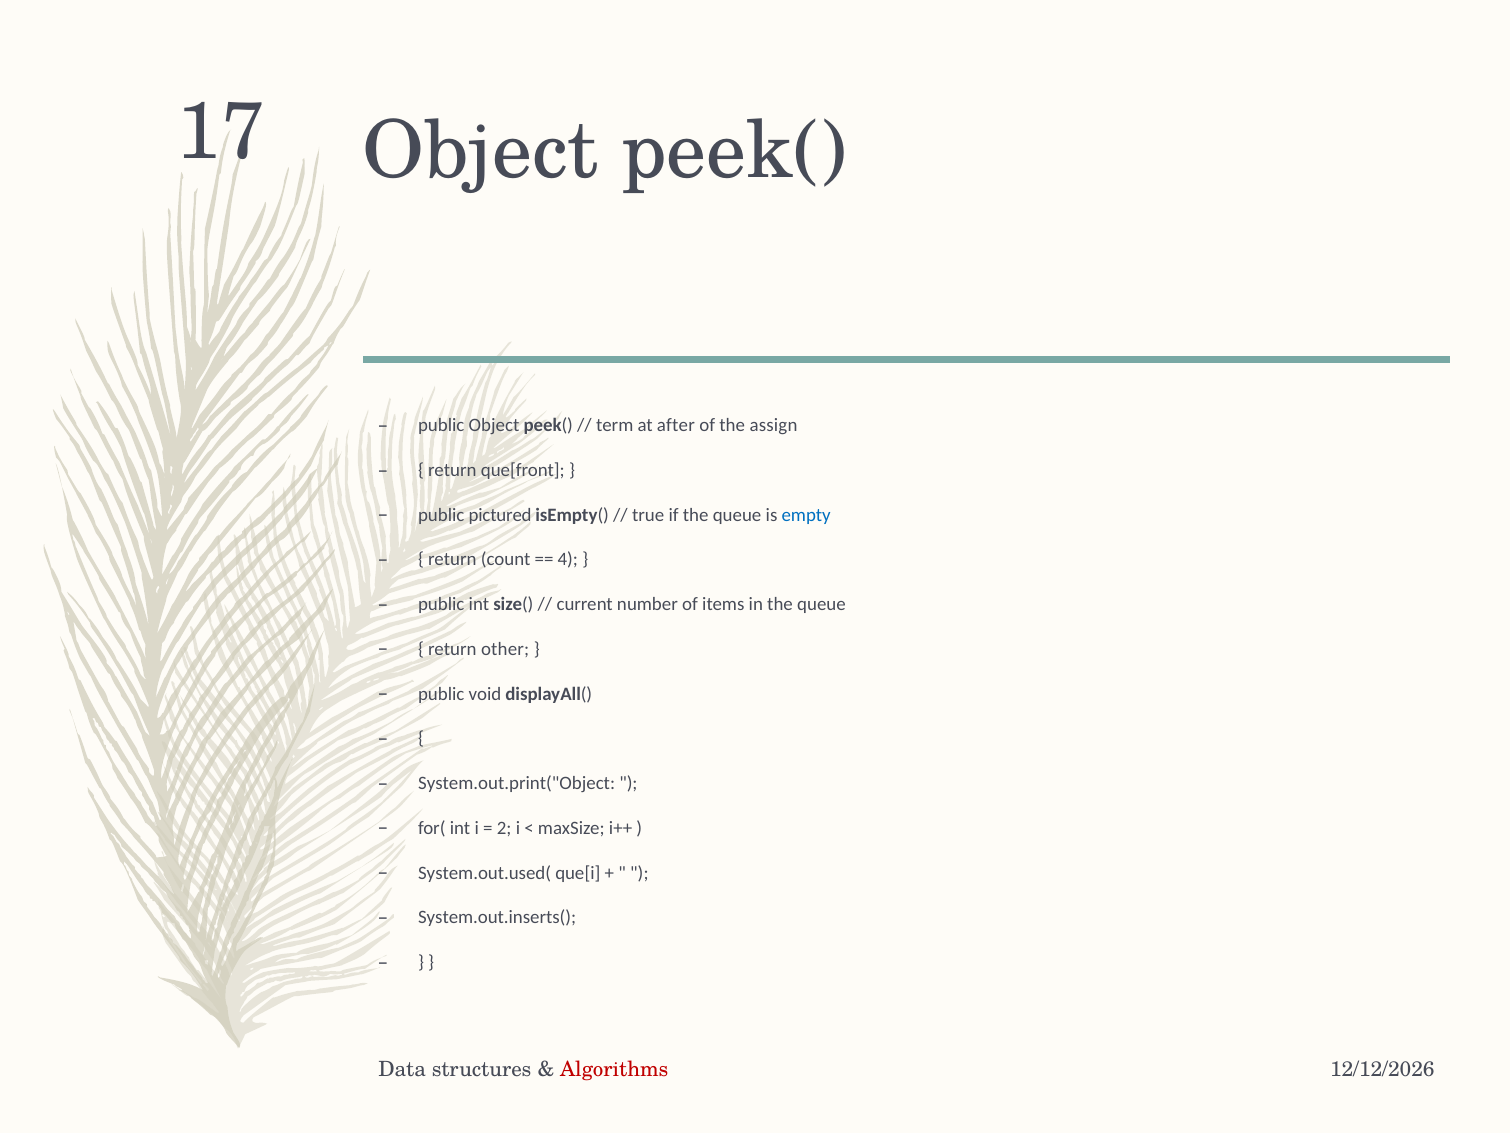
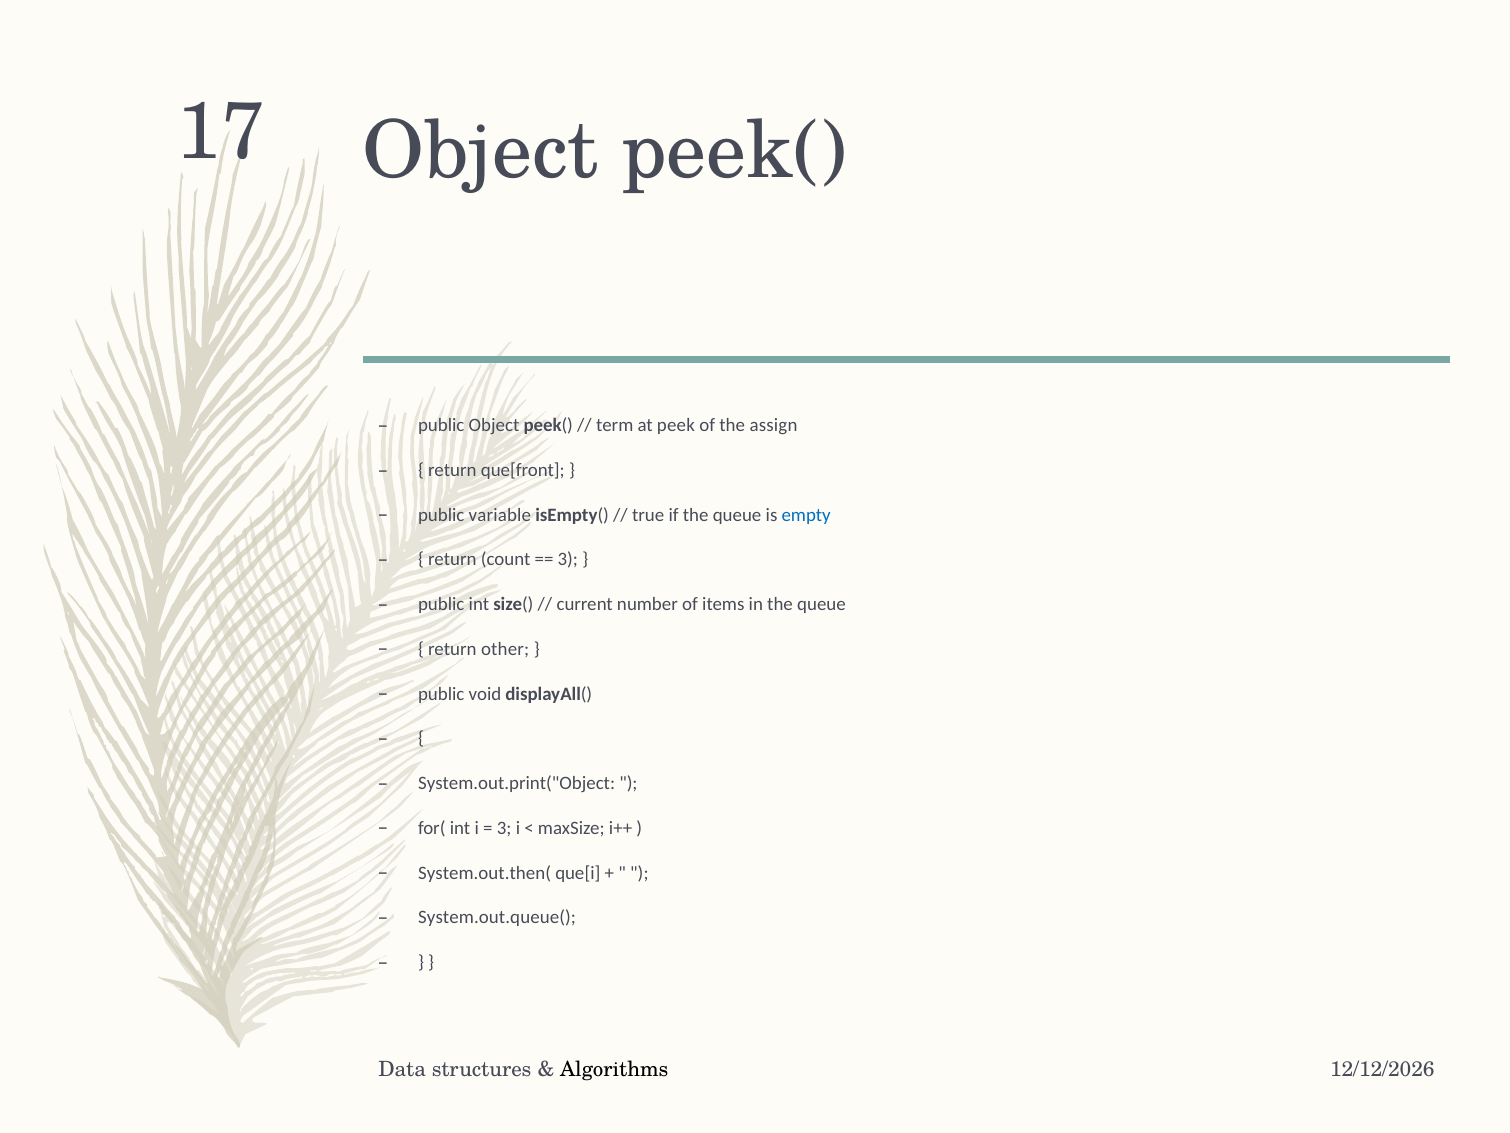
after: after -> peek
pictured: pictured -> variable
4 at (568, 559): 4 -> 3
2 at (504, 828): 2 -> 3
System.out.used(: System.out.used( -> System.out.then(
System.out.inserts(: System.out.inserts( -> System.out.queue(
Algorithms colour: red -> black
